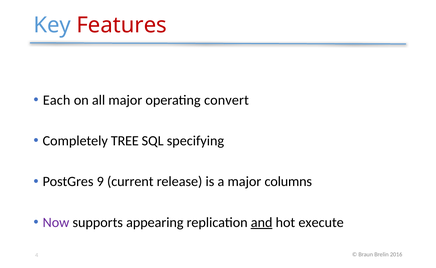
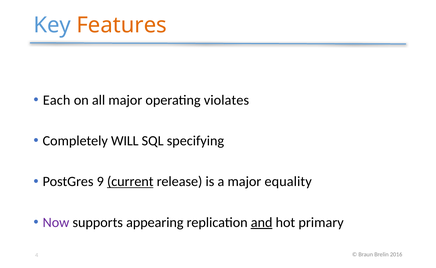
Features colour: red -> orange
convert: convert -> violates
TREE: TREE -> WILL
current underline: none -> present
columns: columns -> equality
execute: execute -> primary
